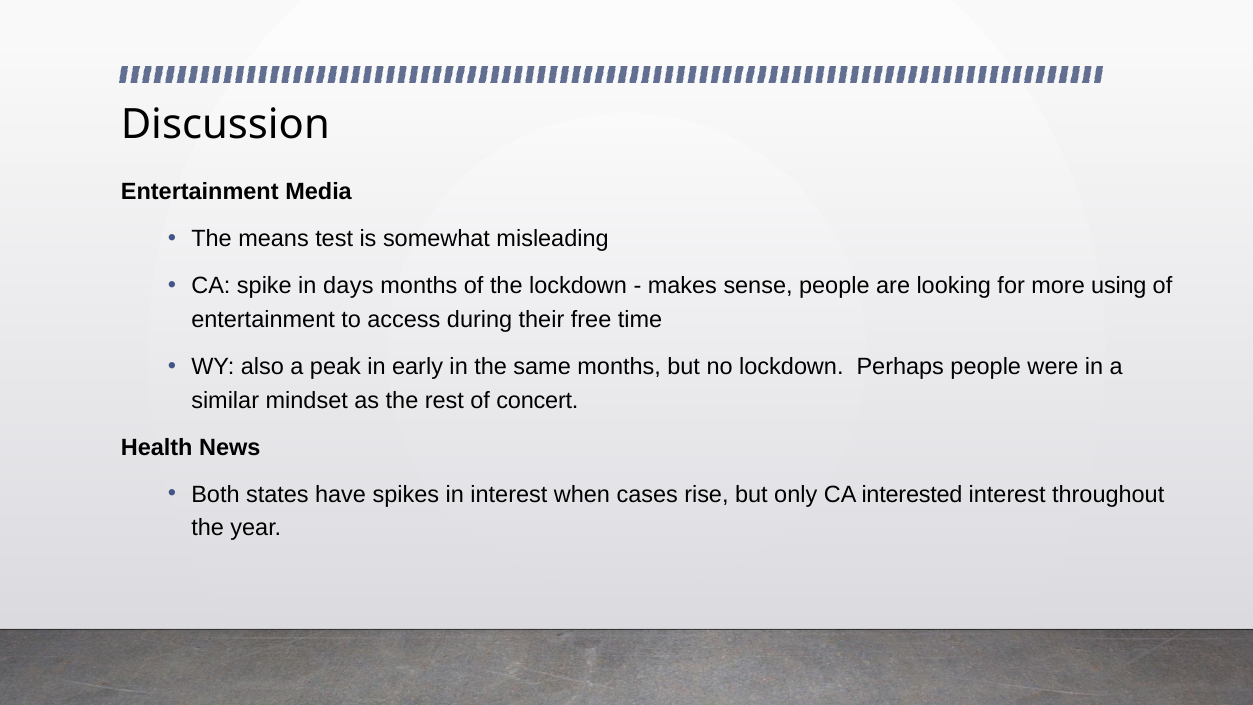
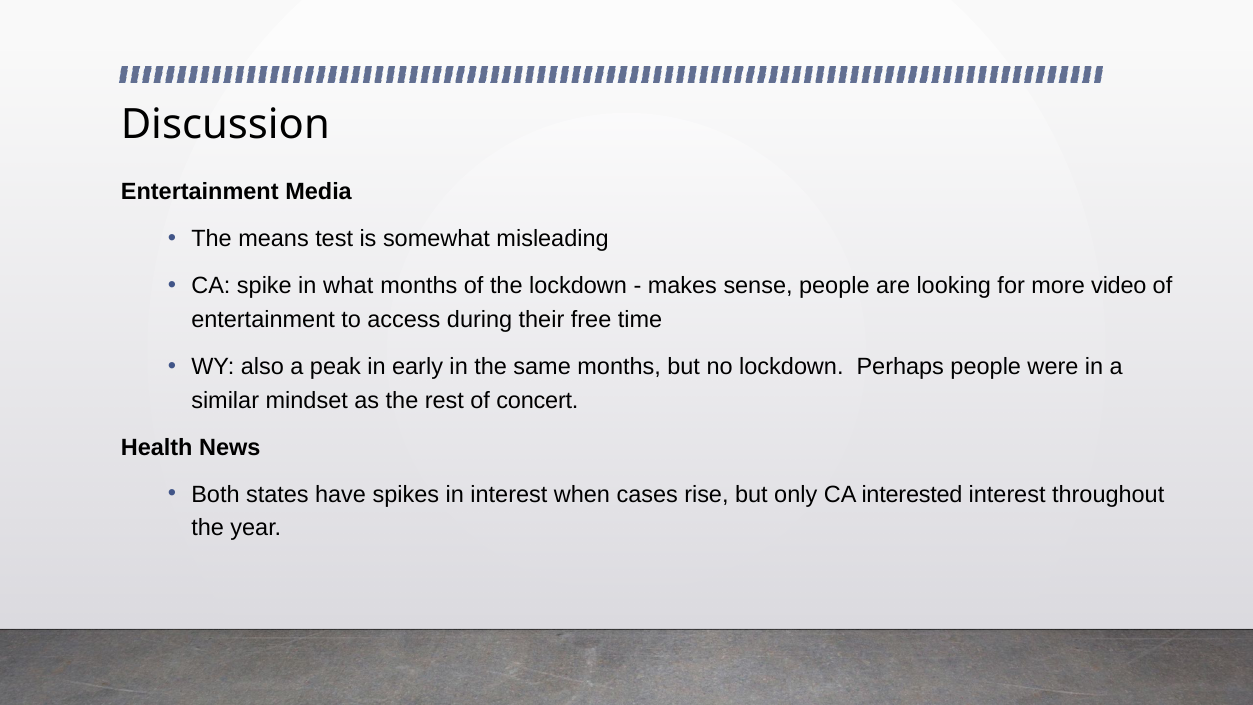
days: days -> what
using: using -> video
